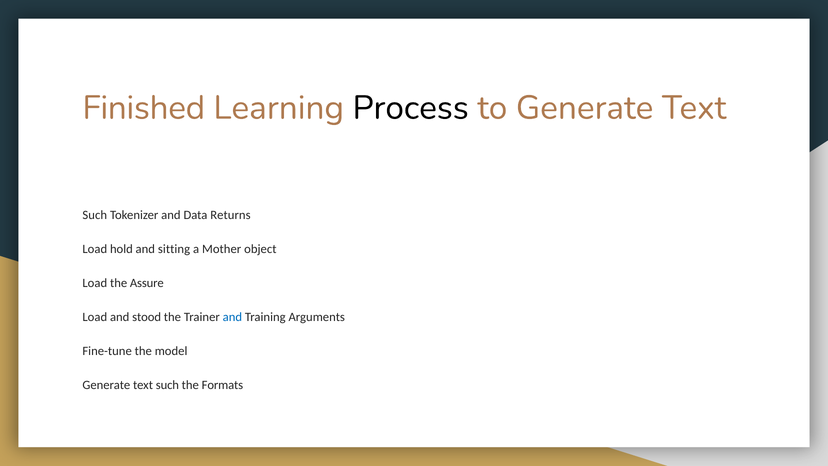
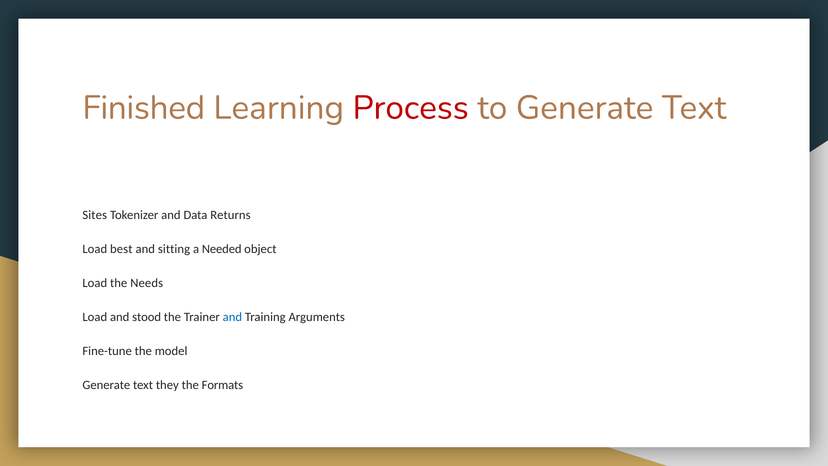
Process colour: black -> red
Such at (95, 215): Such -> Sites
hold: hold -> best
Mother: Mother -> Needed
Assure: Assure -> Needs
such at (167, 385): such -> they
